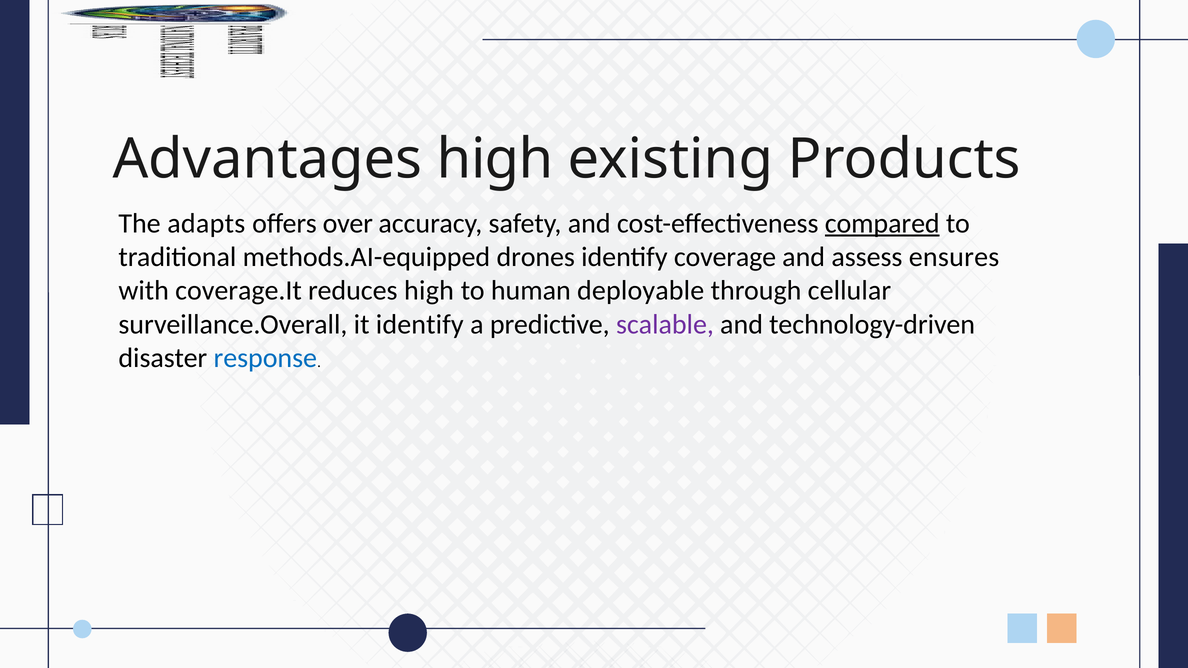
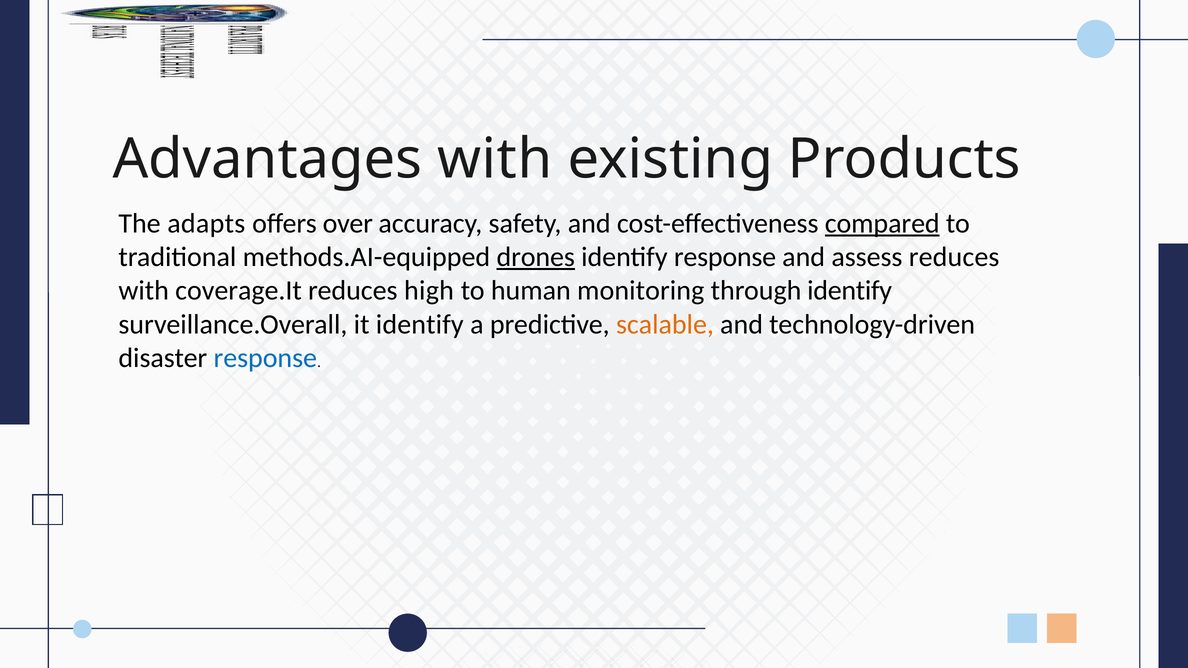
Advantages high: high -> with
drones underline: none -> present
identify coverage: coverage -> response
assess ensures: ensures -> reduces
deployable: deployable -> monitoring
through cellular: cellular -> identify
scalable colour: purple -> orange
